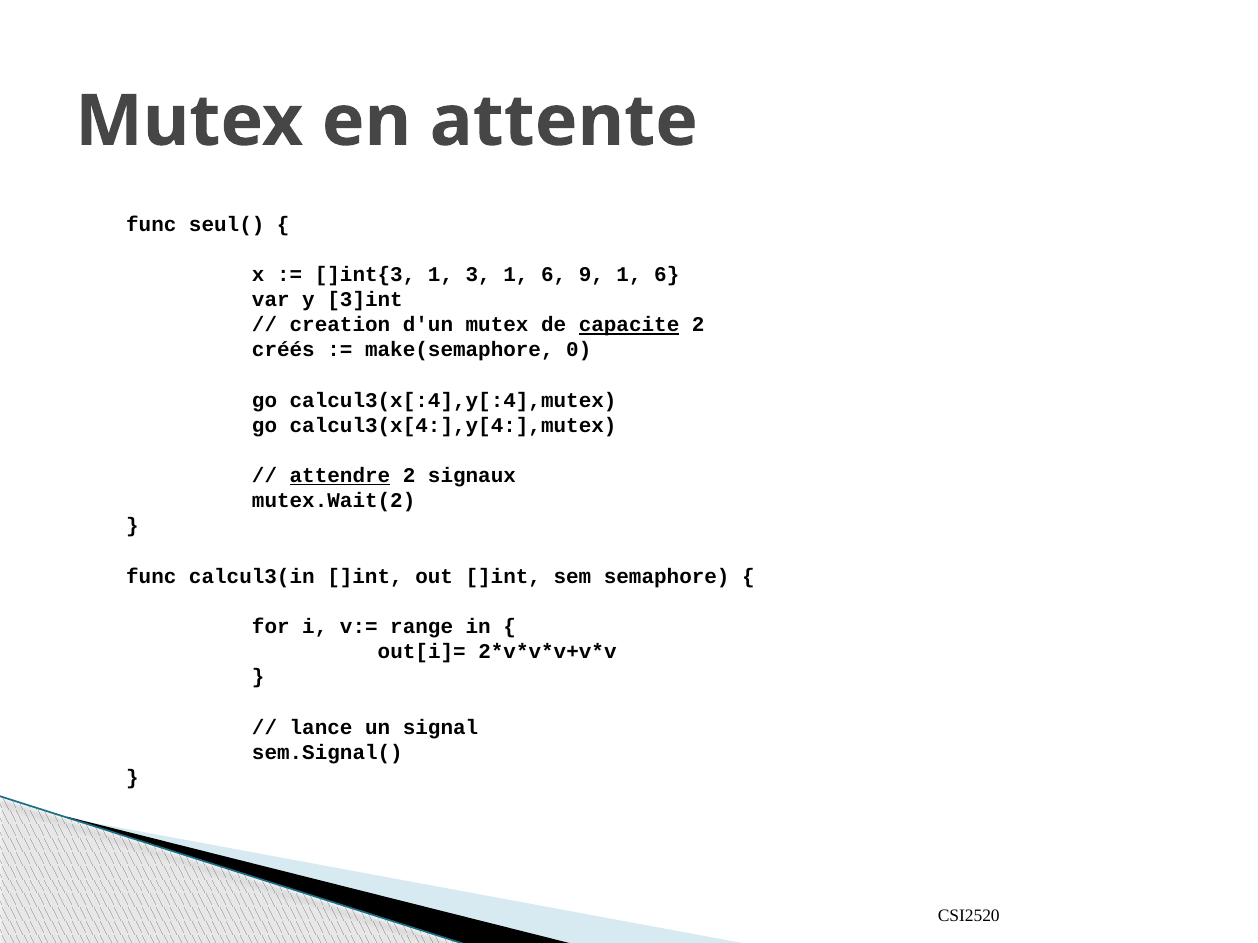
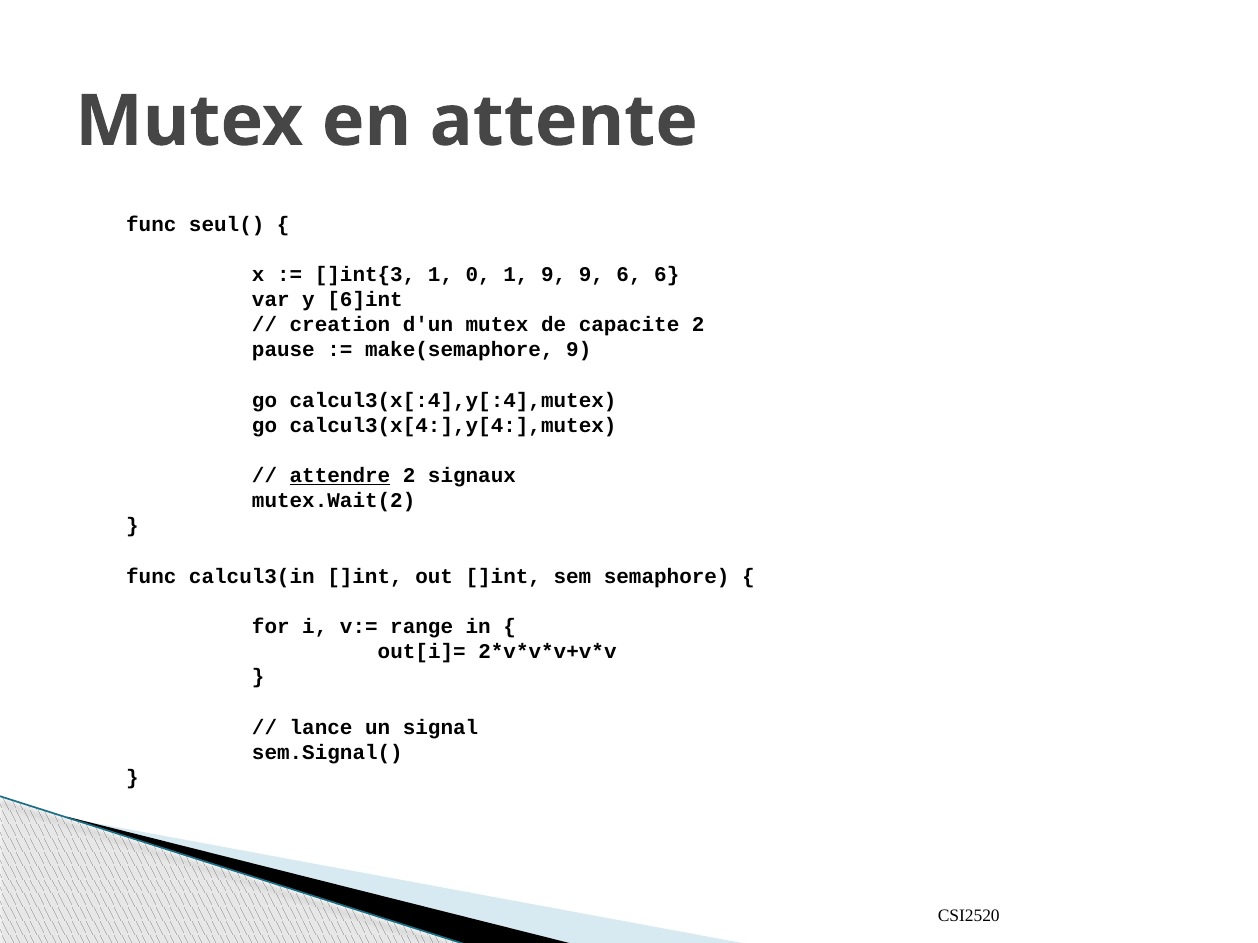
3: 3 -> 0
6 at (554, 275): 6 -> 9
9 1: 1 -> 6
3]int: 3]int -> 6]int
capacite underline: present -> none
créés: créés -> pause
make(semaphore 0: 0 -> 9
